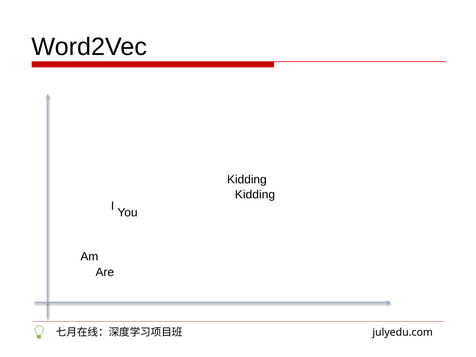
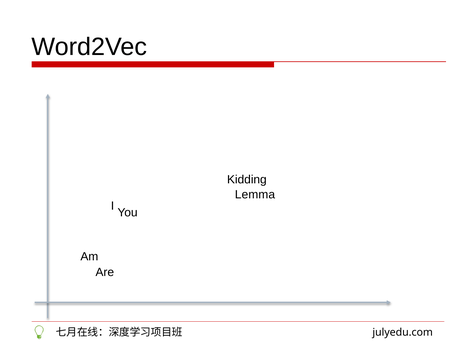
Kidding at (255, 194): Kidding -> Lemma
